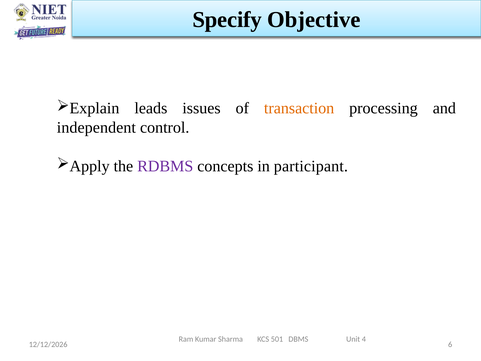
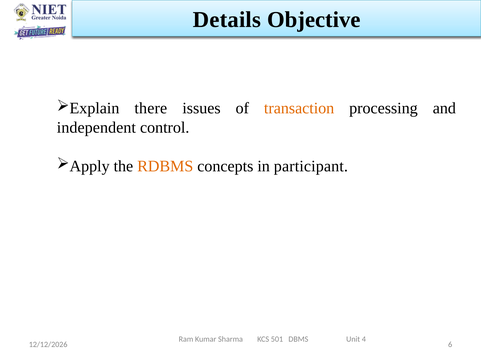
Specify: Specify -> Details
leads: leads -> there
RDBMS colour: purple -> orange
